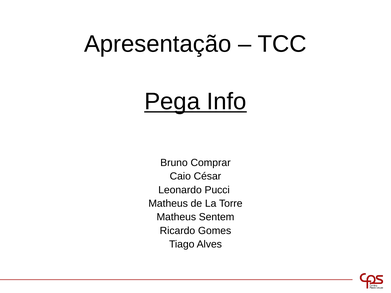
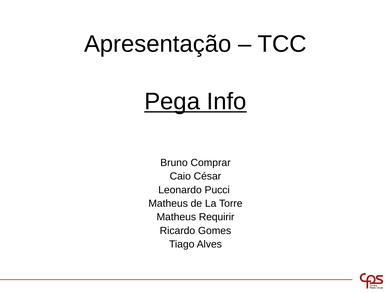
Sentem: Sentem -> Requirir
